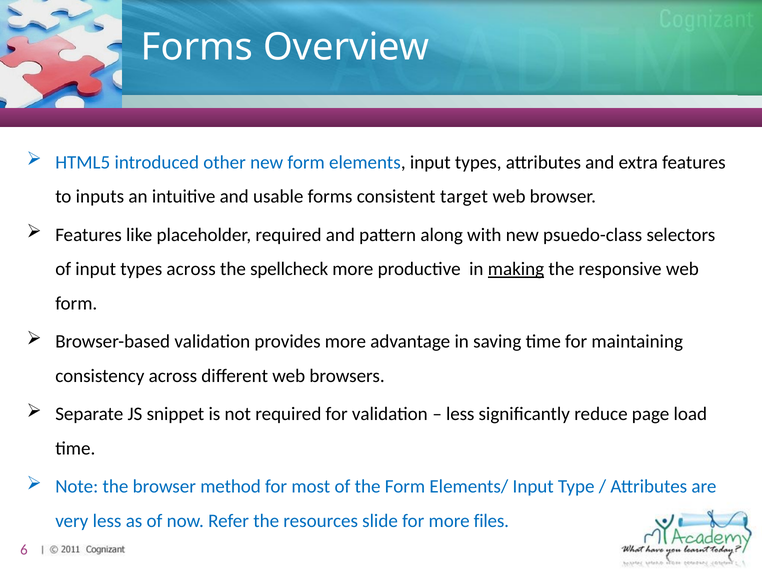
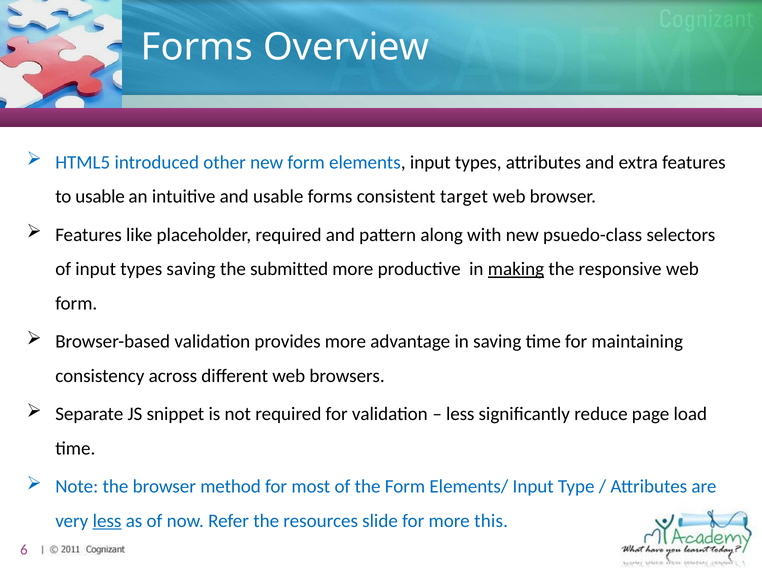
to inputs: inputs -> usable
types across: across -> saving
spellcheck: spellcheck -> submitted
less at (107, 520) underline: none -> present
files: files -> this
